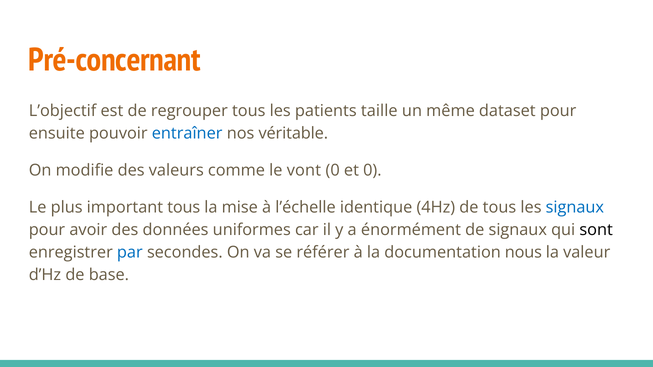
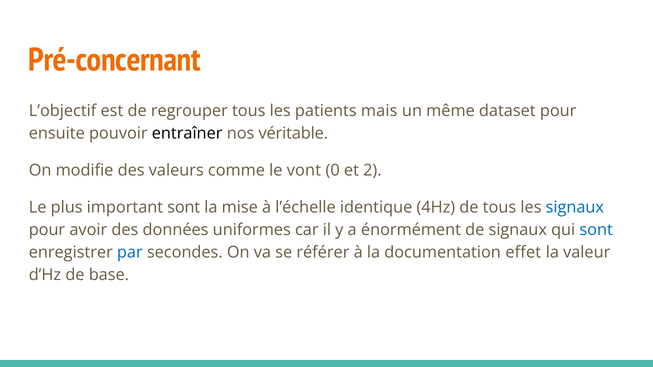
taille: taille -> mais
entraîner colour: blue -> black
et 0: 0 -> 2
important tous: tous -> sont
sont at (596, 230) colour: black -> blue
nous: nous -> effet
